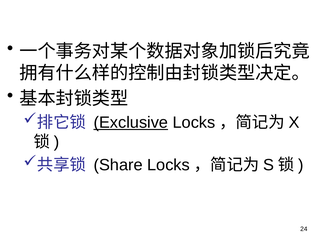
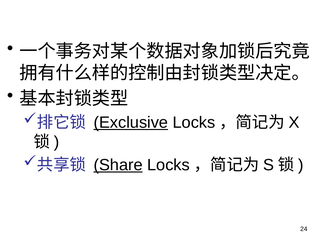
Share underline: none -> present
